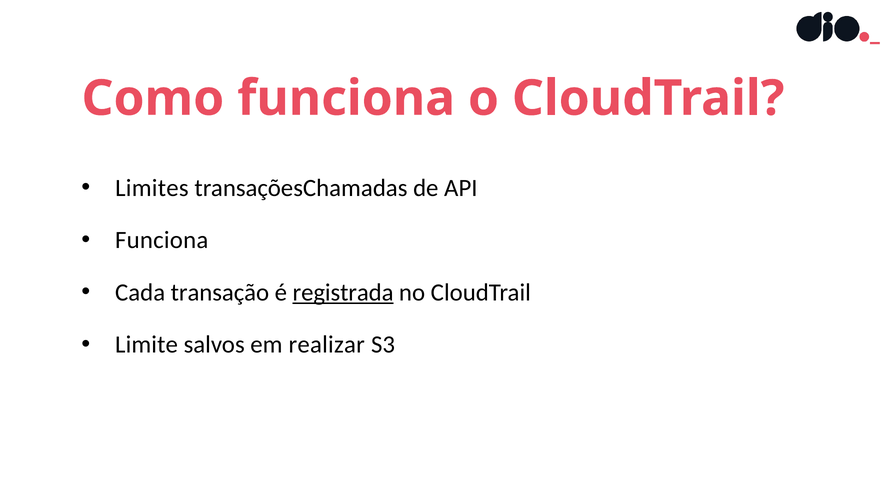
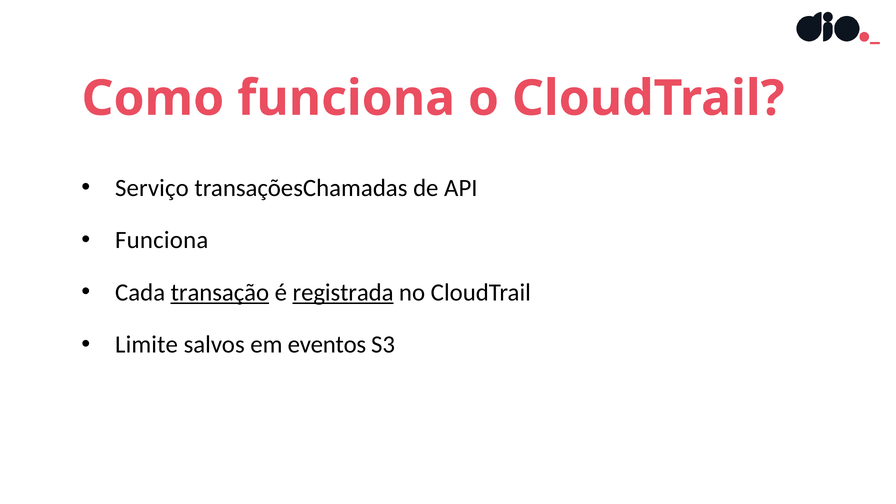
Limites: Limites -> Serviço
transação underline: none -> present
realizar: realizar -> eventos
